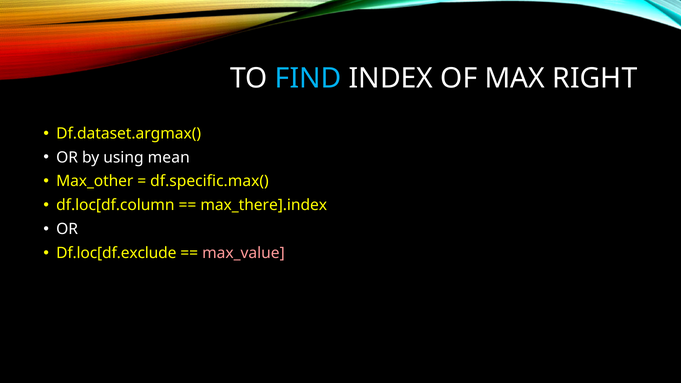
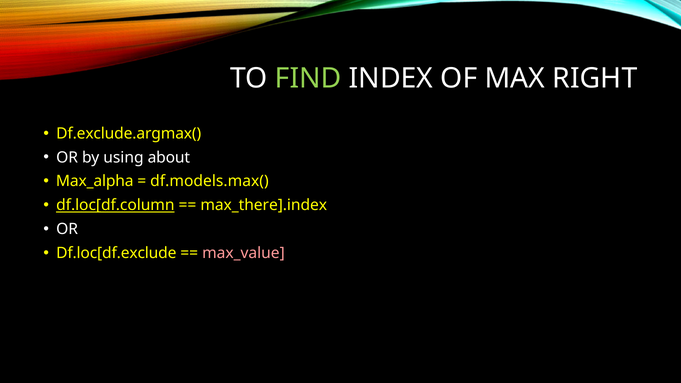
FIND colour: light blue -> light green
Df.dataset.argmax(: Df.dataset.argmax( -> Df.exclude.argmax(
mean: mean -> about
Max_other: Max_other -> Max_alpha
df.specific.max(: df.specific.max( -> df.models.max(
df.loc[df.column underline: none -> present
